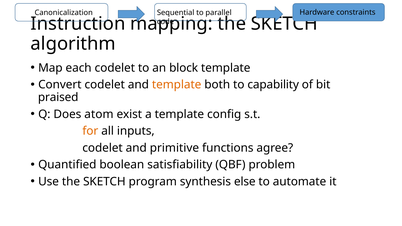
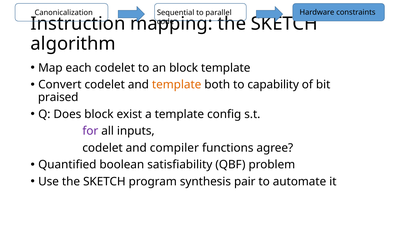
Does atom: atom -> block
for colour: orange -> purple
primitive: primitive -> compiler
else: else -> pair
